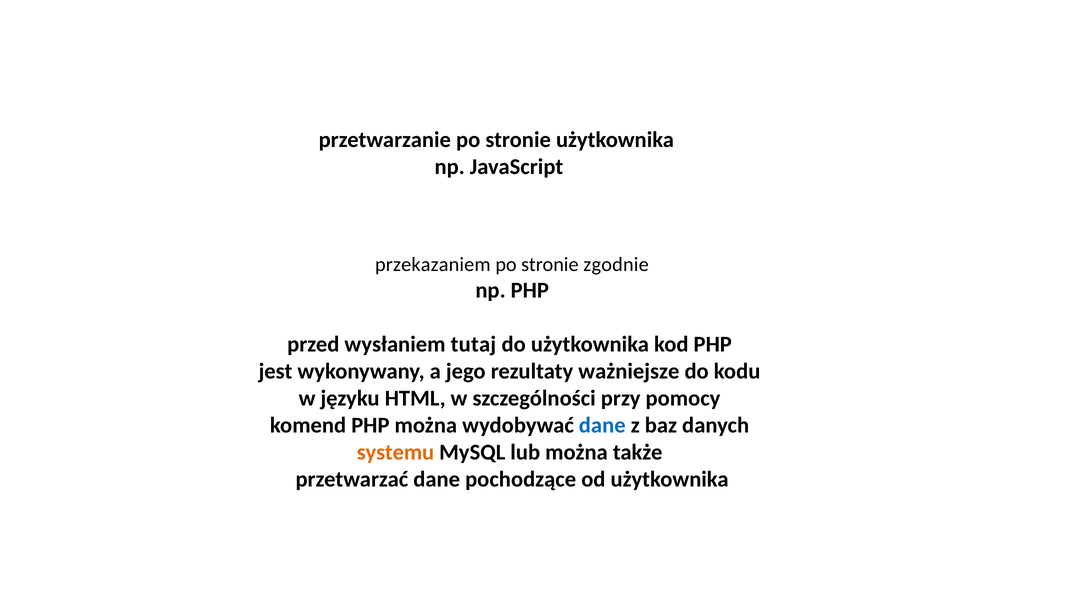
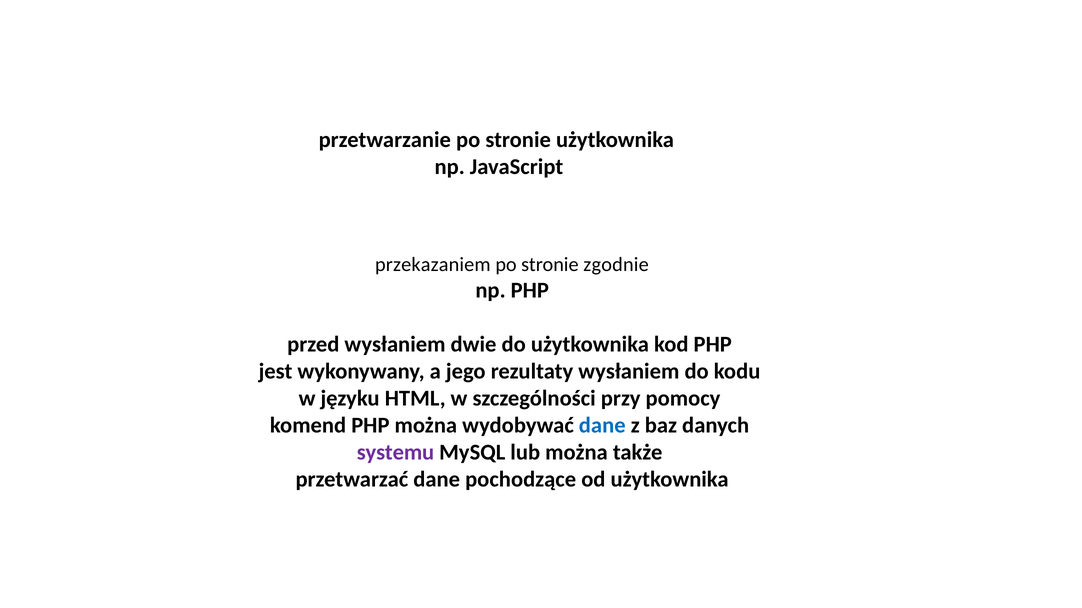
tutaj: tutaj -> dwie
rezultaty ważniejsze: ważniejsze -> wysłaniem
systemu colour: orange -> purple
